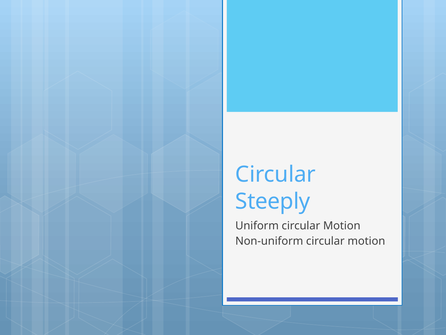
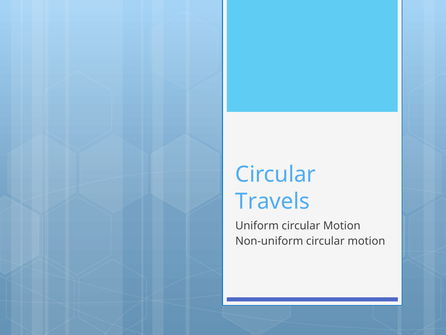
Steeply: Steeply -> Travels
